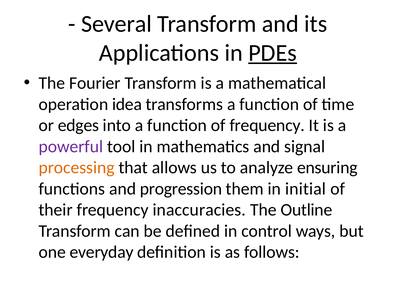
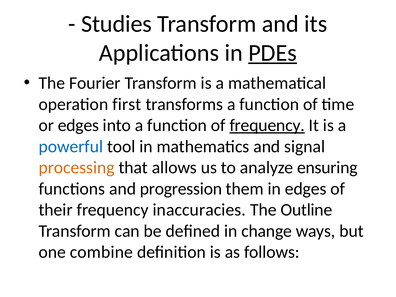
Several: Several -> Studies
idea: idea -> first
frequency at (267, 125) underline: none -> present
powerful colour: purple -> blue
in initial: initial -> edges
control: control -> change
everyday: everyday -> combine
